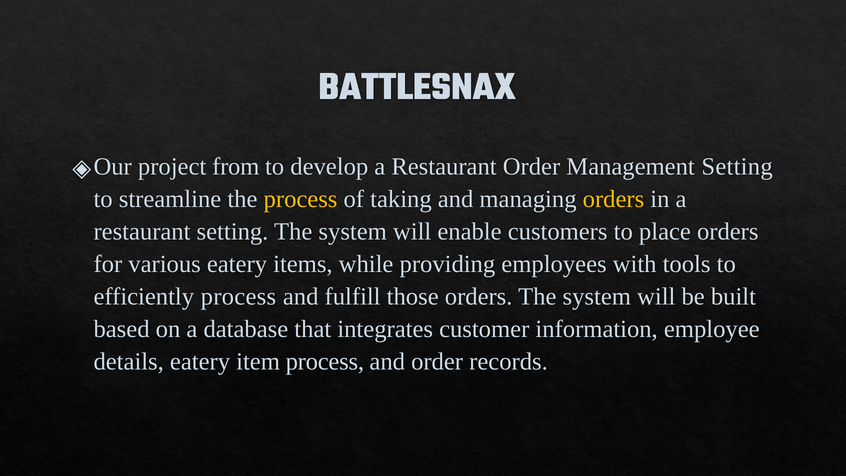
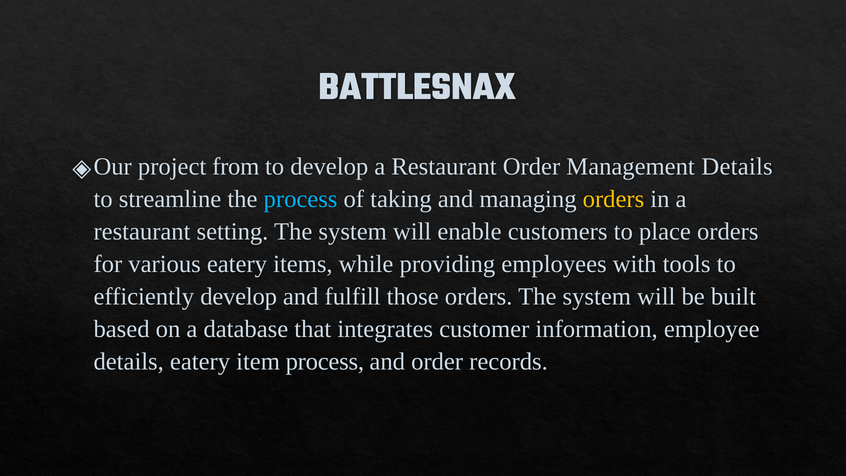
Management Setting: Setting -> Details
process at (301, 199) colour: yellow -> light blue
efficiently process: process -> develop
